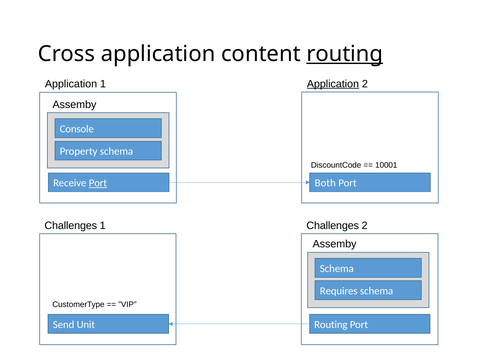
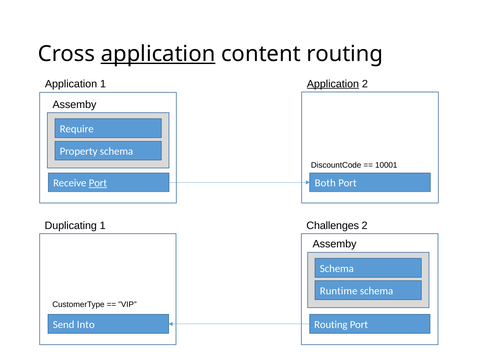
application at (158, 54) underline: none -> present
routing at (345, 54) underline: present -> none
Console: Console -> Require
Challenges at (71, 226): Challenges -> Duplicating
Requires: Requires -> Runtime
Unit: Unit -> Into
